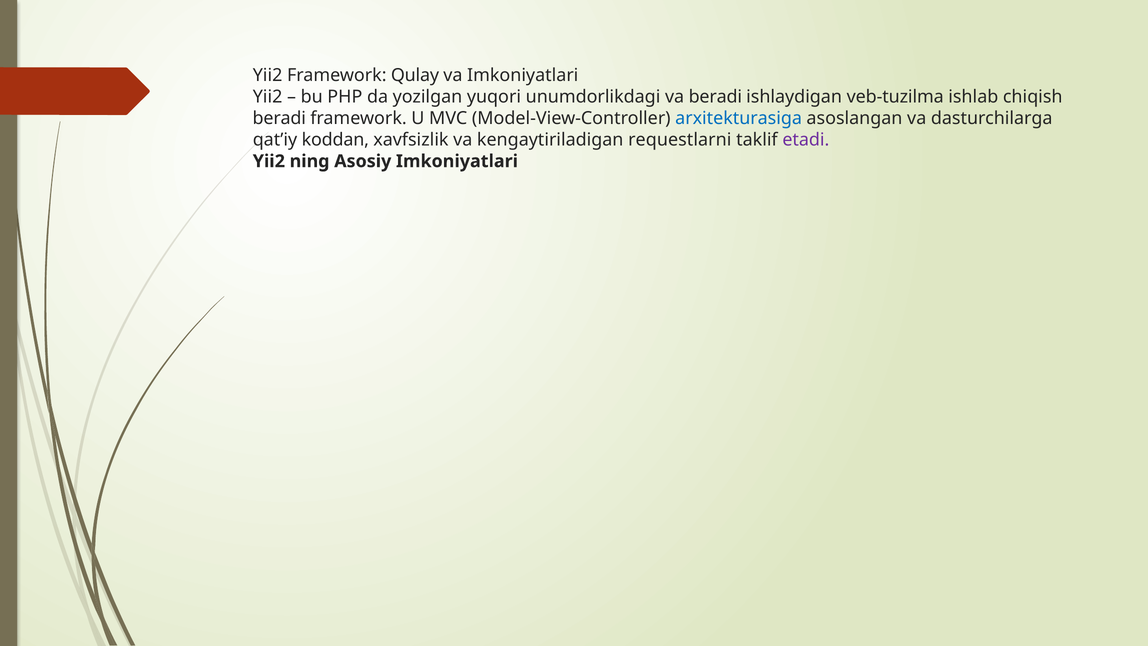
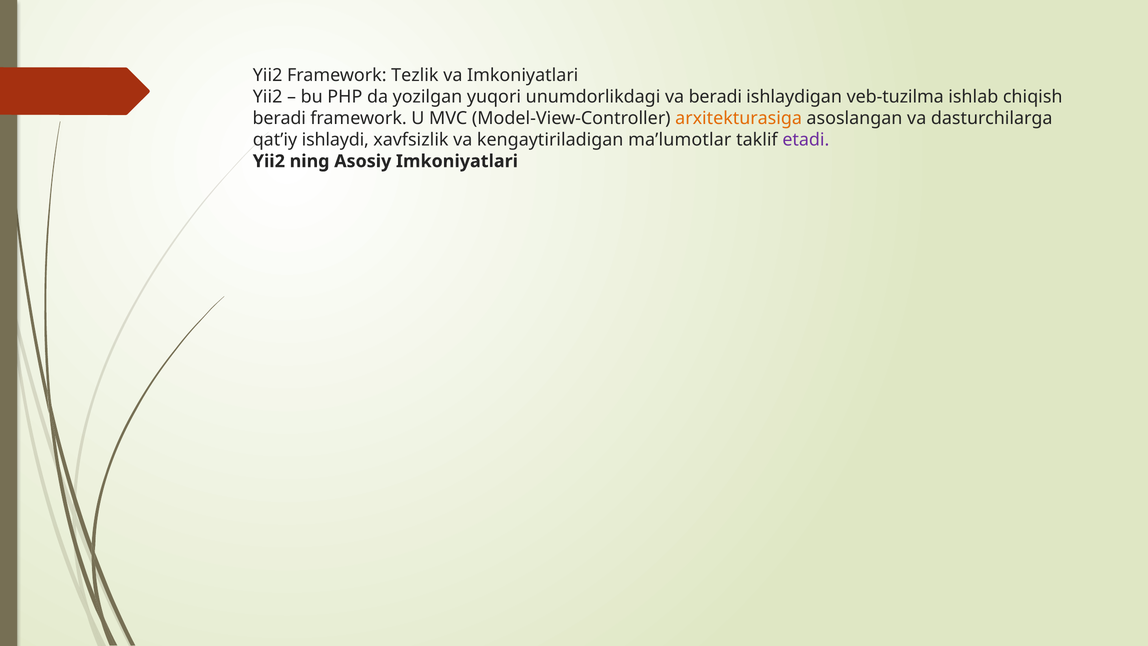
Qulay: Qulay -> Tezlik
arxitekturasiga colour: blue -> orange
koddan: koddan -> ishlaydi
requestlarni: requestlarni -> maʼlumotlar
